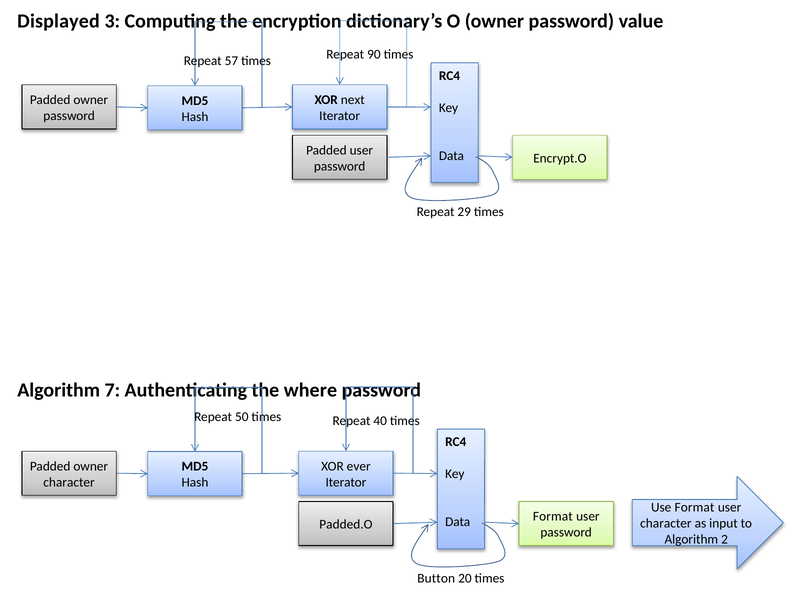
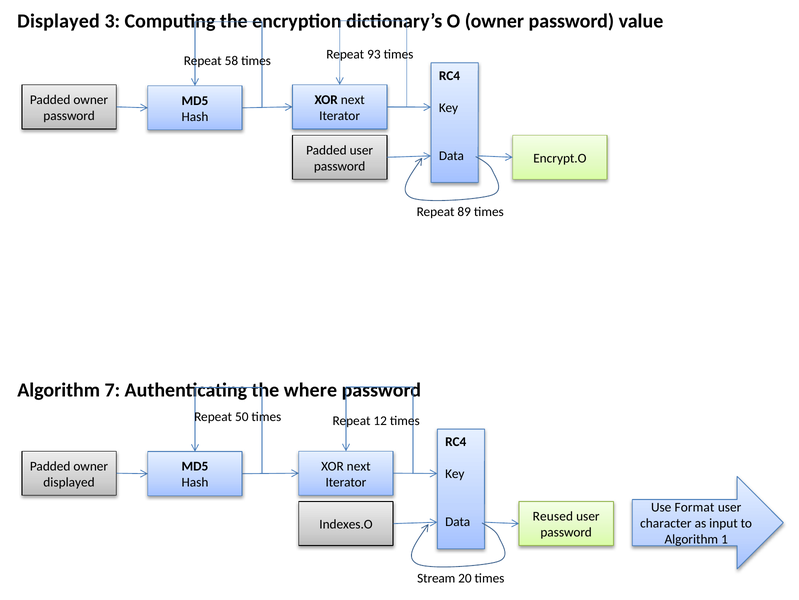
90: 90 -> 93
57: 57 -> 58
29: 29 -> 89
40: 40 -> 12
ever at (359, 466): ever -> next
character at (69, 482): character -> displayed
Format at (553, 516): Format -> Reused
Padded.O: Padded.O -> Indexes.O
2: 2 -> 1
Button: Button -> Stream
